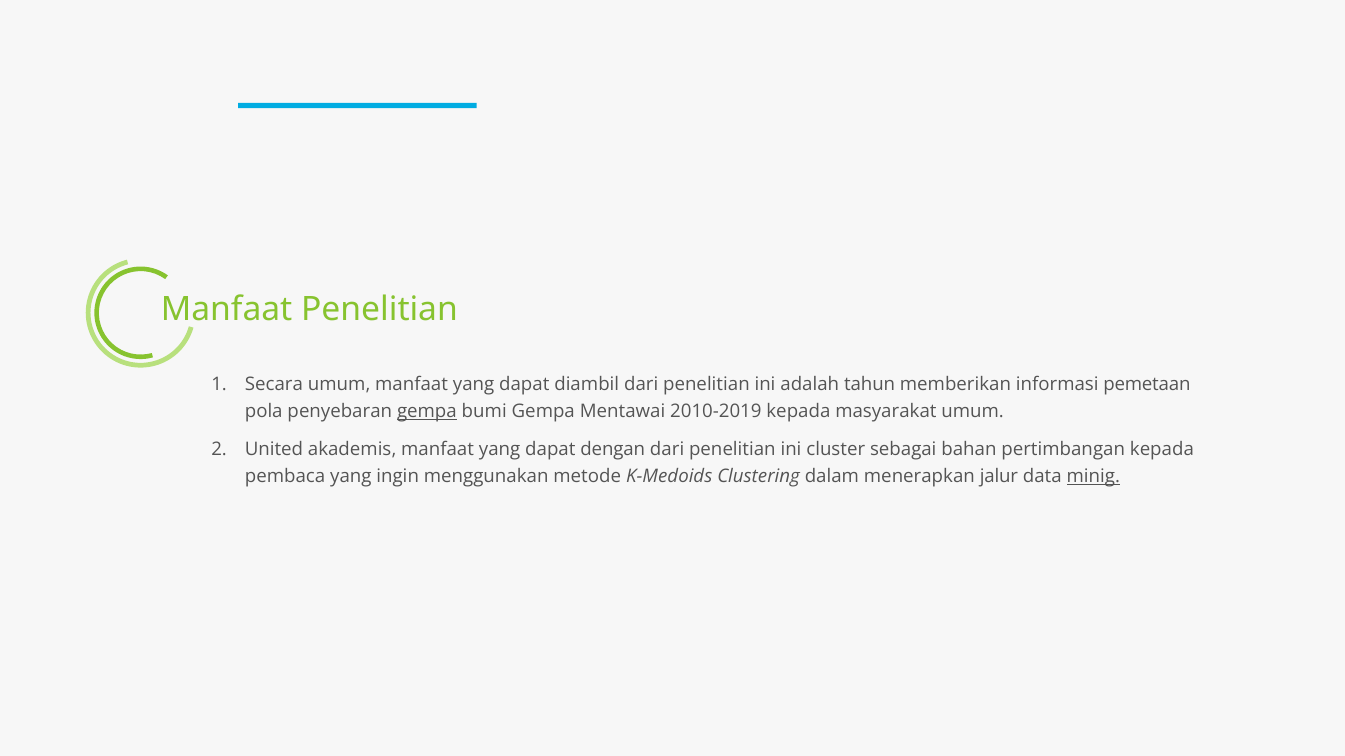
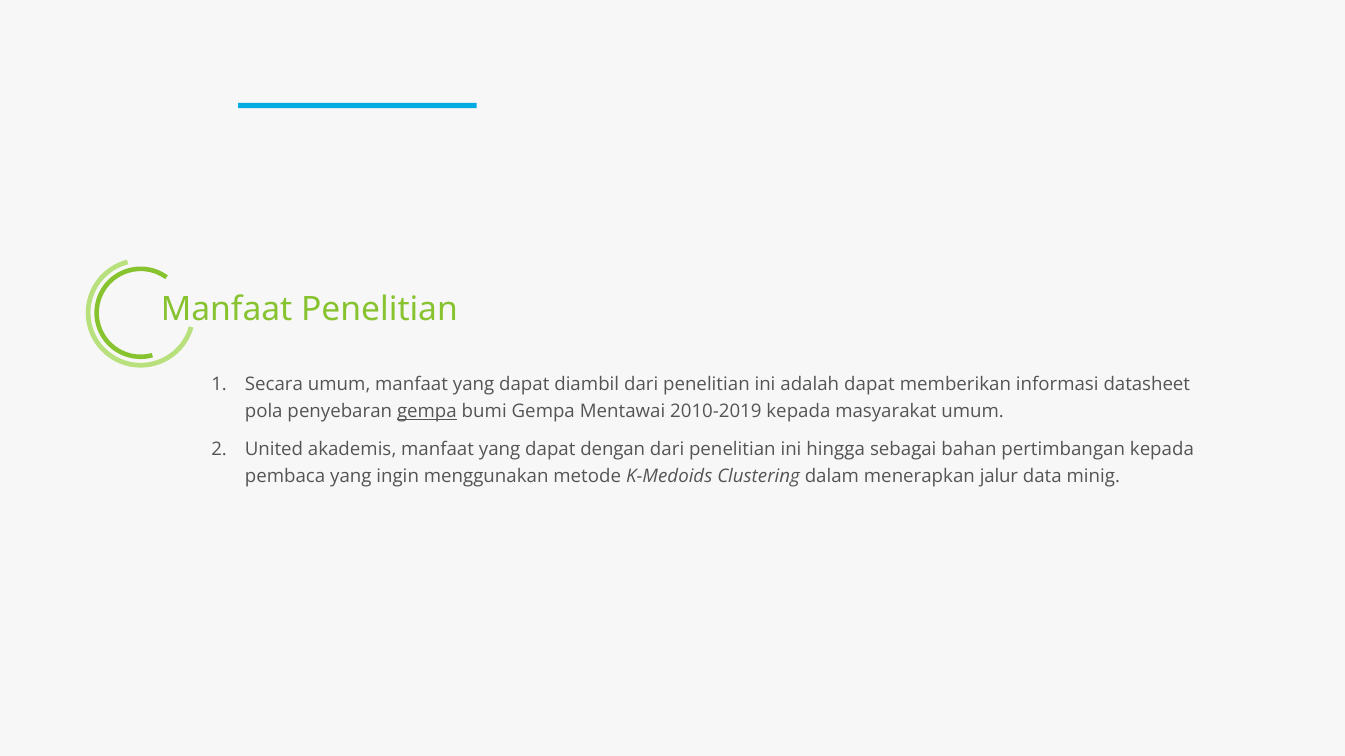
adalah tahun: tahun -> dapat
pemetaan: pemetaan -> datasheet
cluster: cluster -> hingga
minig underline: present -> none
